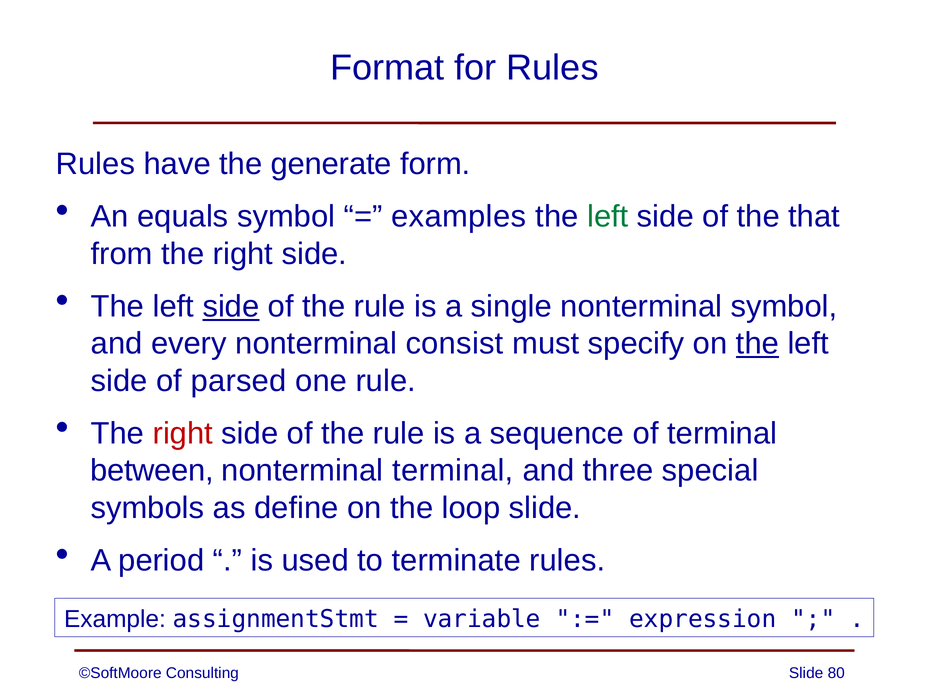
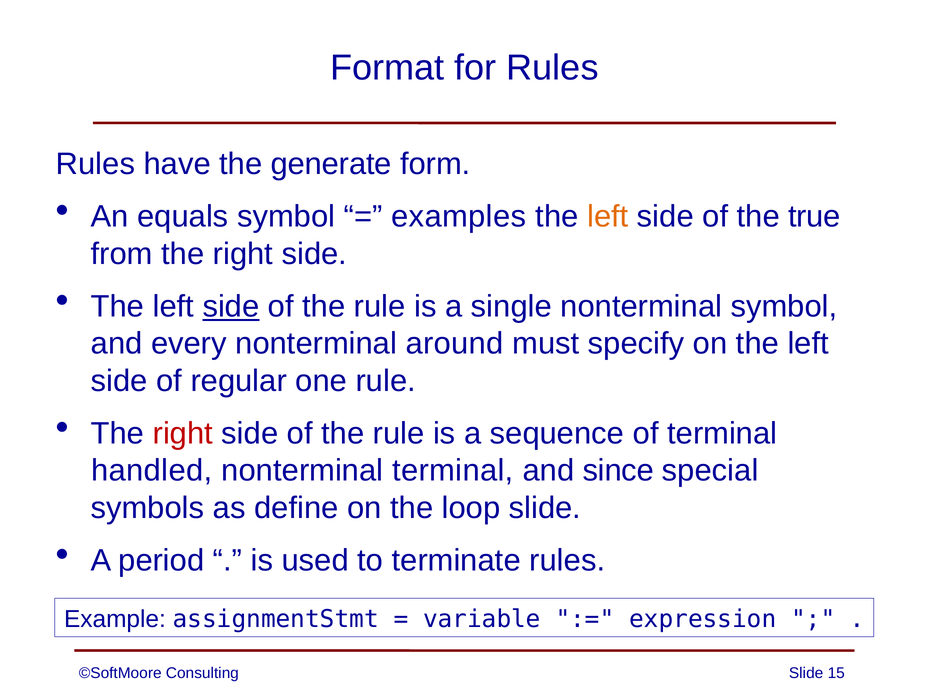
left at (608, 217) colour: green -> orange
that: that -> true
consist: consist -> around
the at (757, 344) underline: present -> none
parsed: parsed -> regular
between: between -> handled
three: three -> since
80: 80 -> 15
